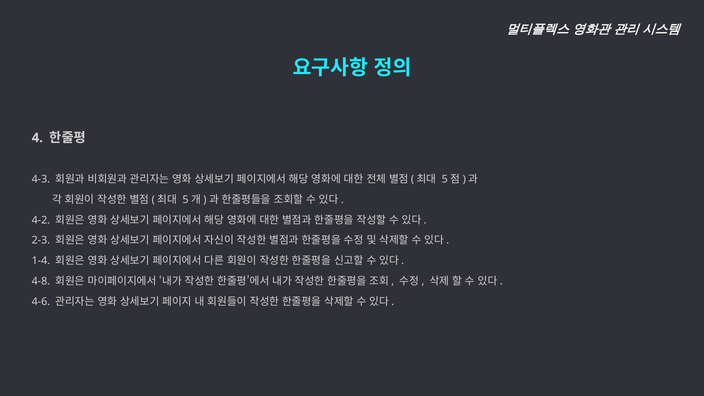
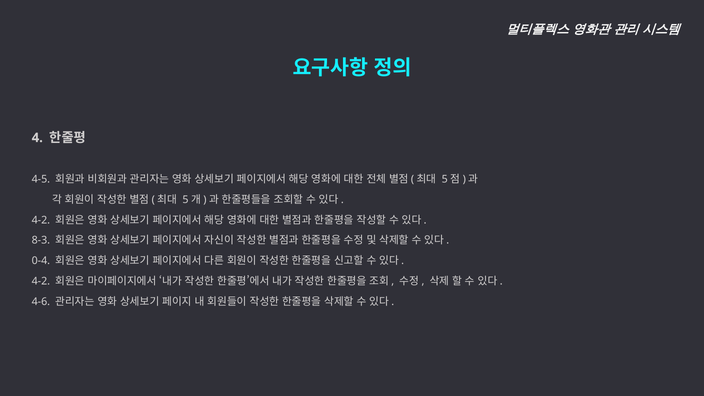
4-3: 4-3 -> 4-5
2-3: 2-3 -> 8-3
1-4: 1-4 -> 0-4
4-8 at (41, 281): 4-8 -> 4-2
